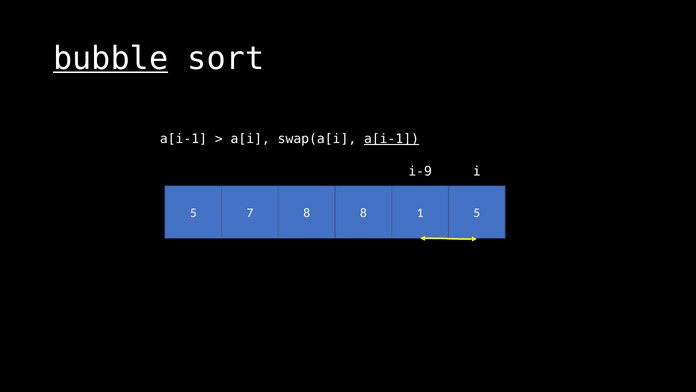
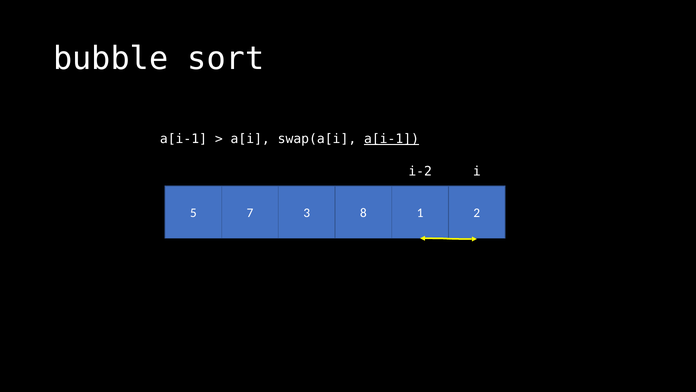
bubble underline: present -> none
i-9: i-9 -> i-2
7 8: 8 -> 3
1 5: 5 -> 2
